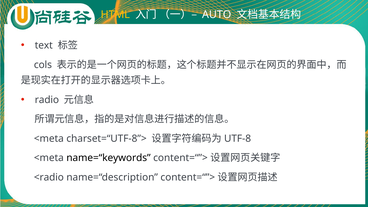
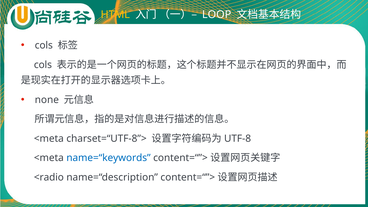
AUTO: AUTO -> LOOP
text at (44, 45): text -> cols
radio: radio -> none
name=“keywords colour: black -> blue
